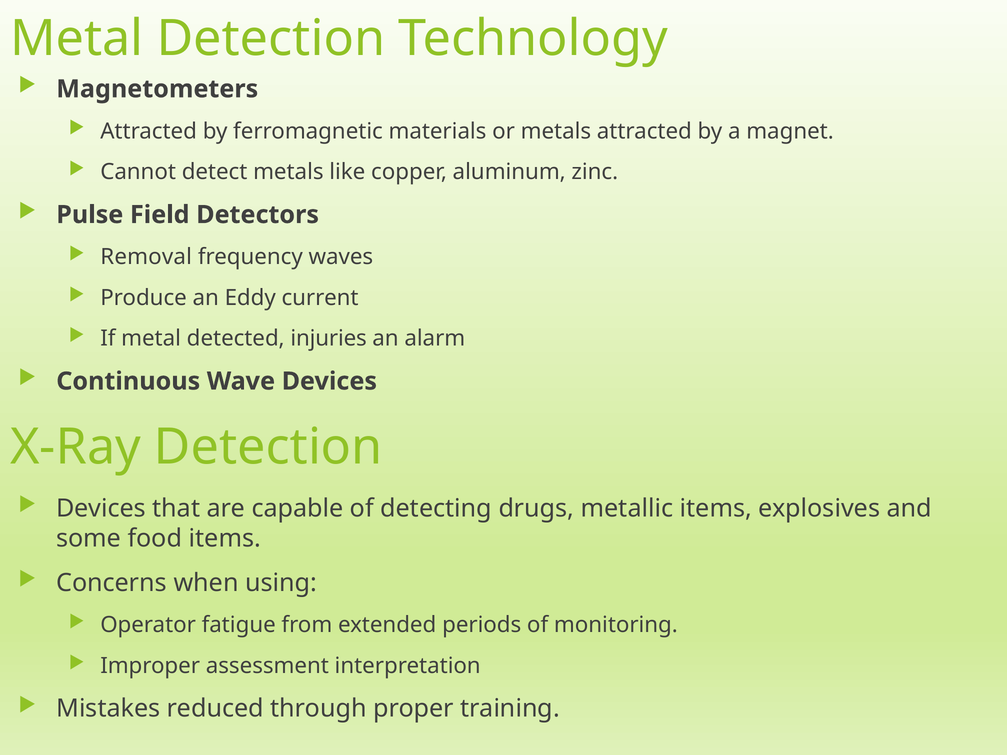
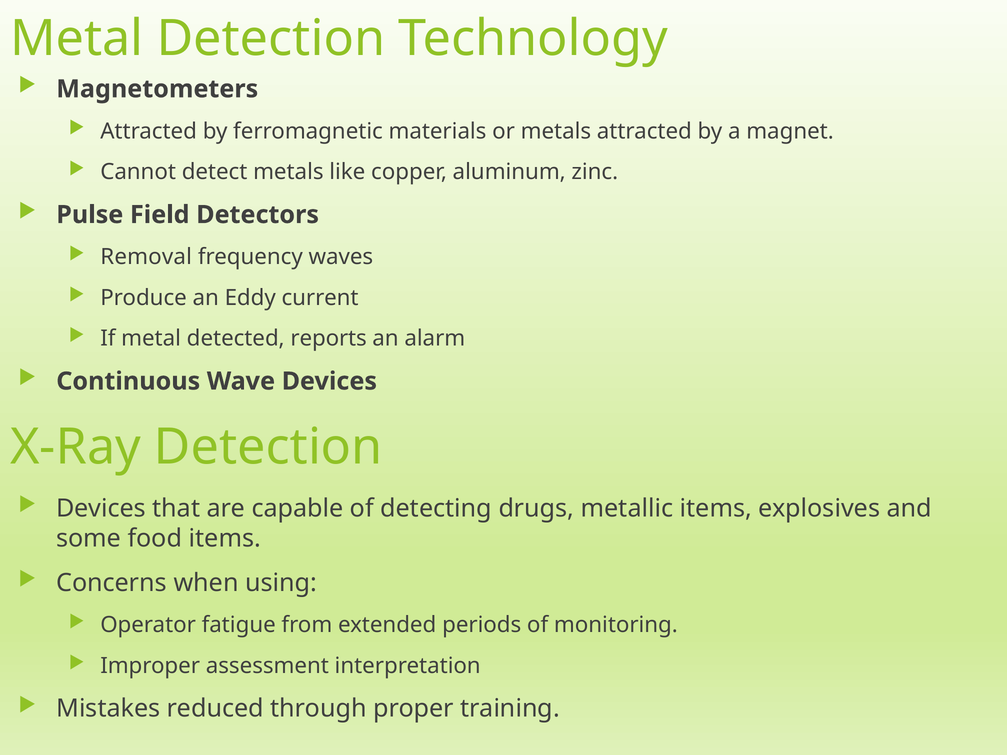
injuries: injuries -> reports
